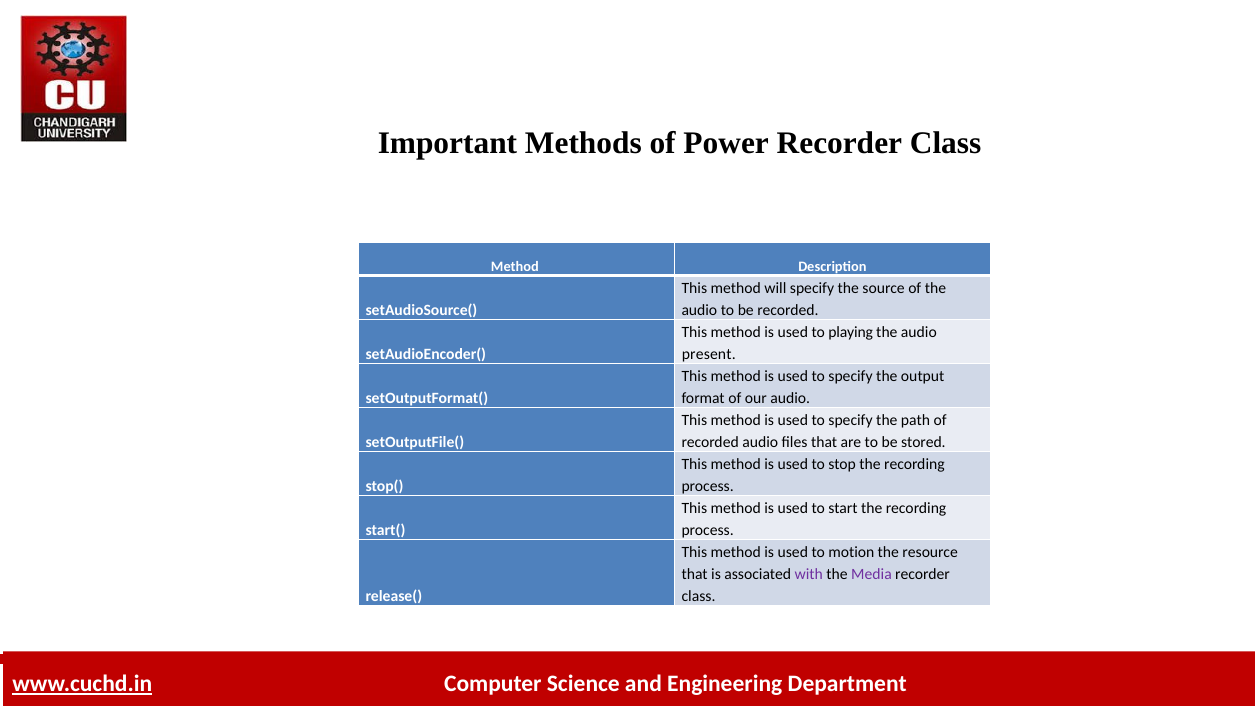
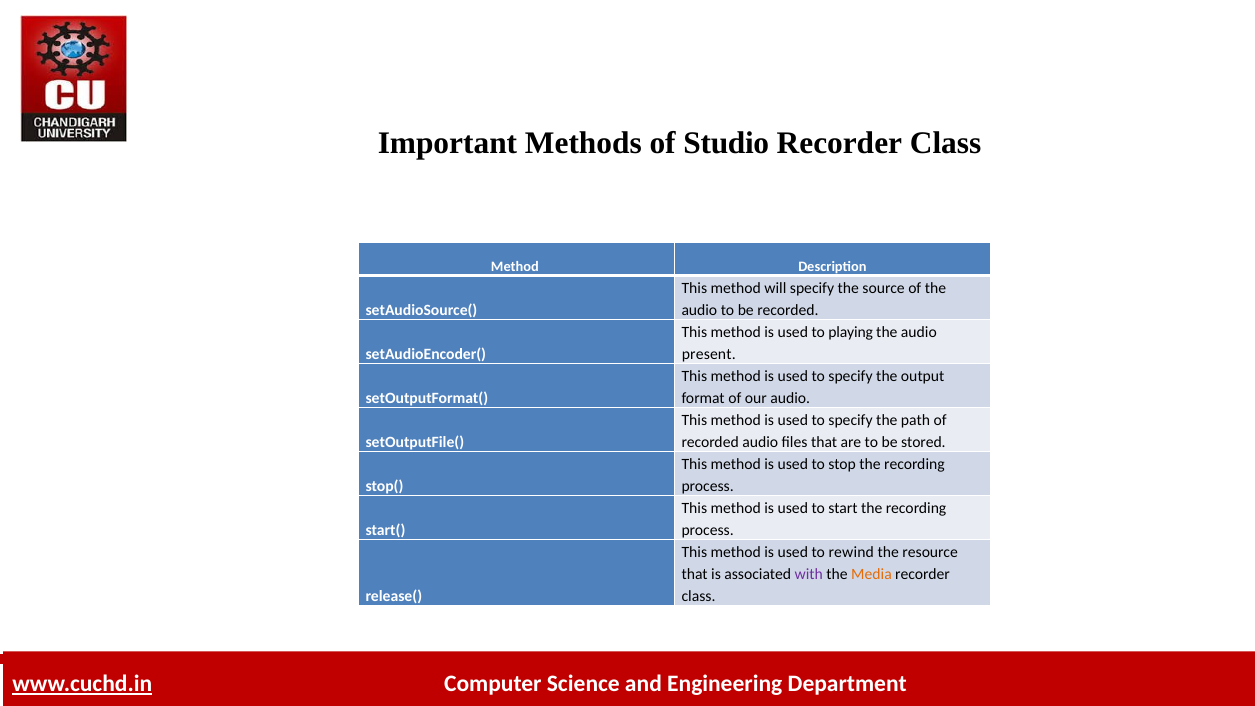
Power: Power -> Studio
motion: motion -> rewind
Media colour: purple -> orange
